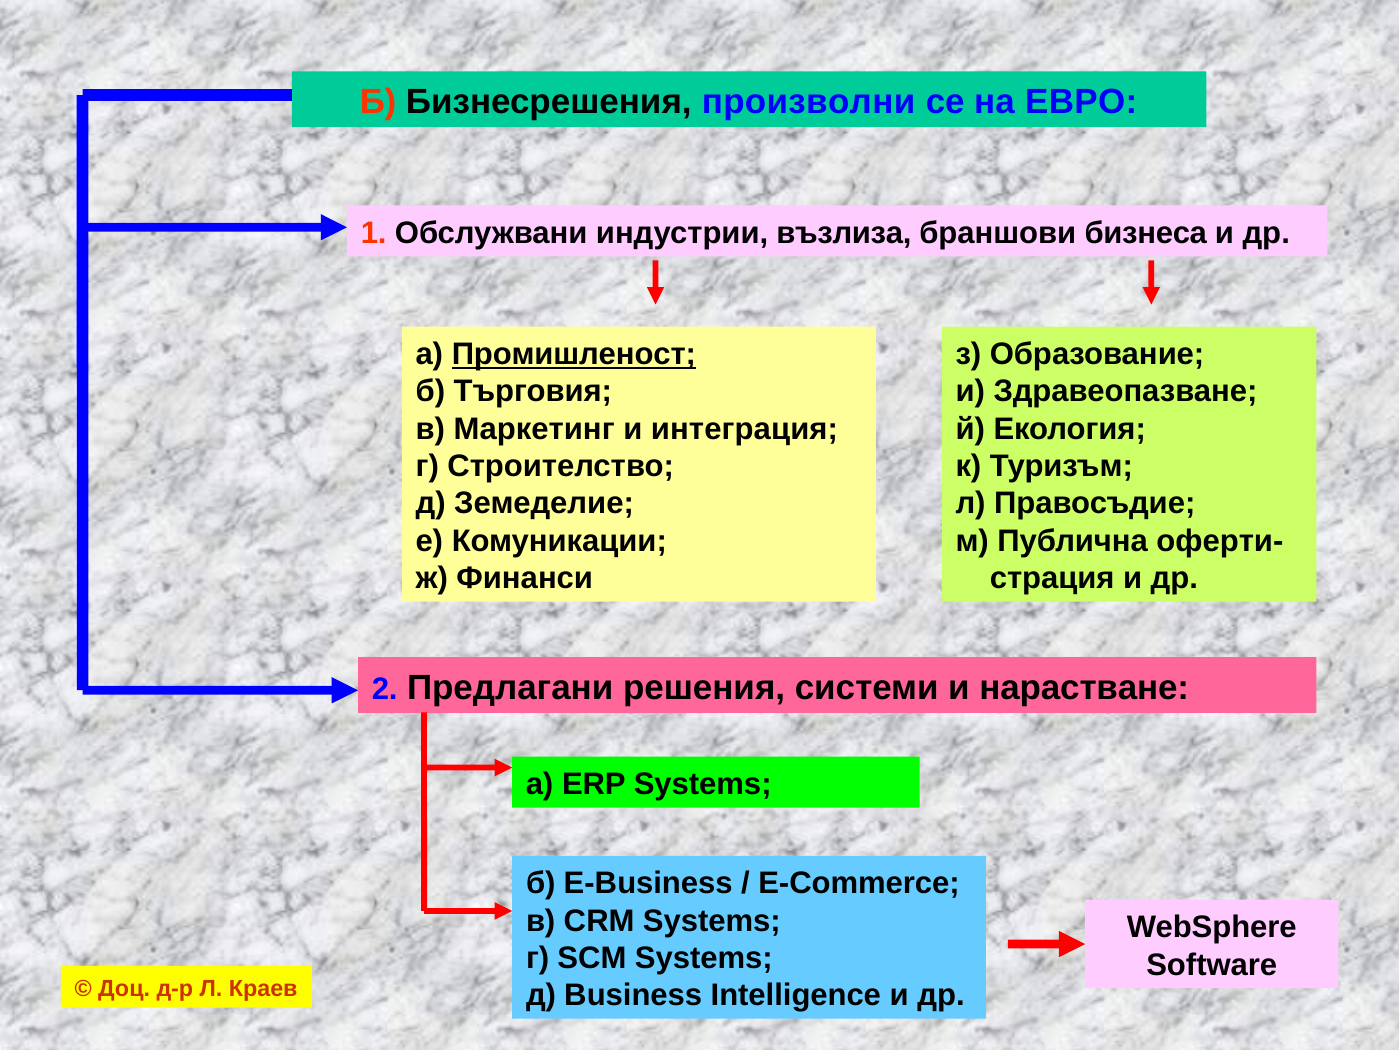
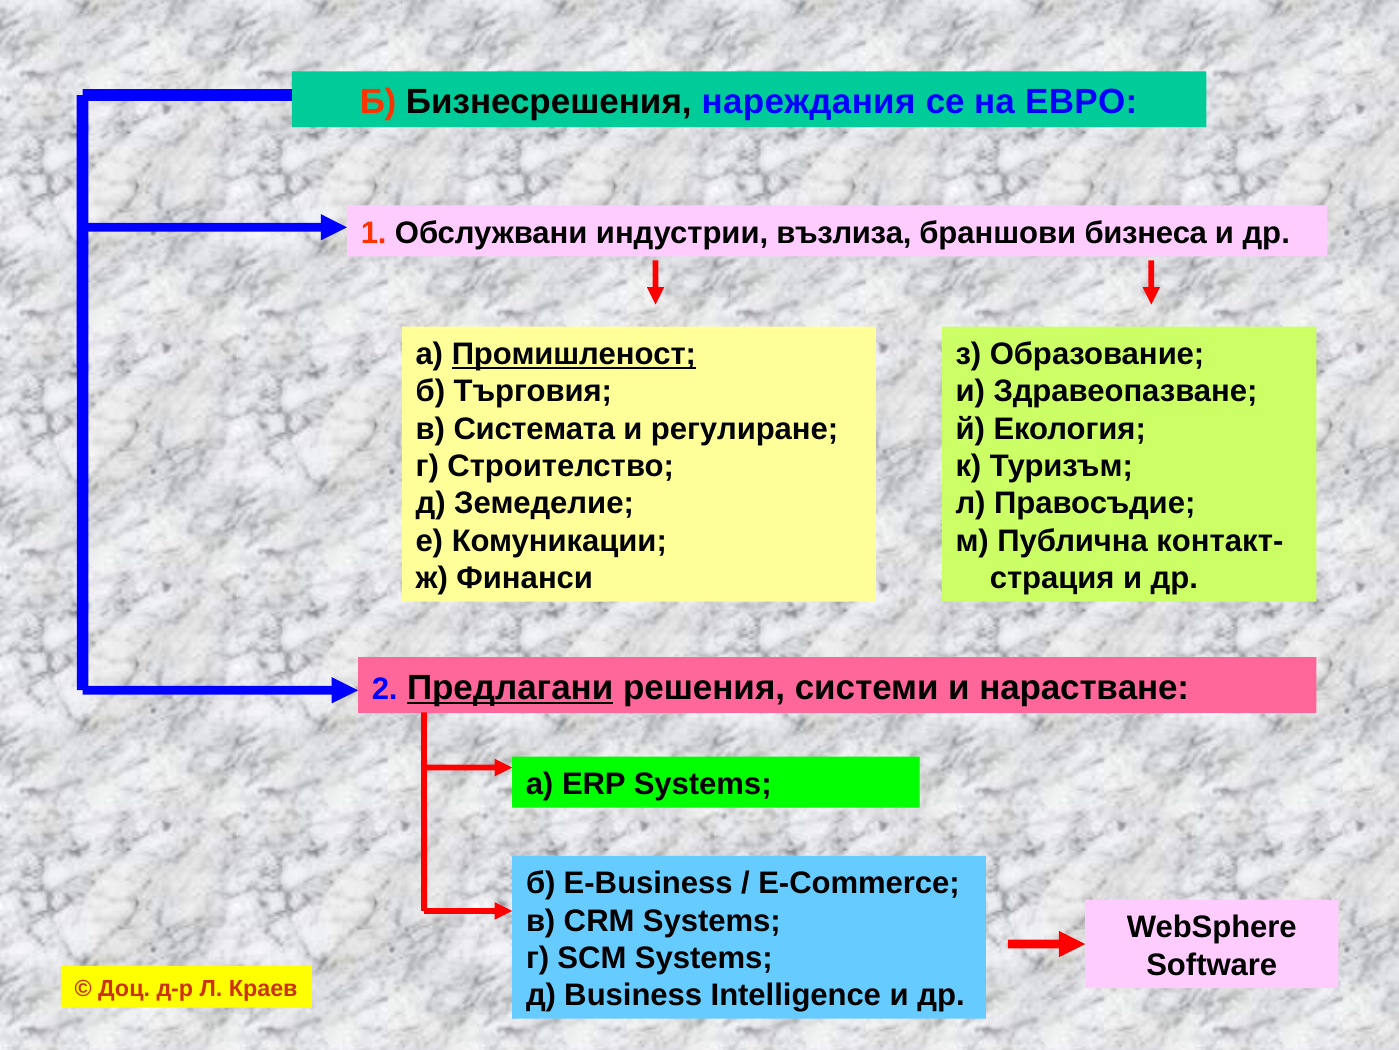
произволни: произволни -> нареждания
Маркетинг: Маркетинг -> Системата
интеграция: интеграция -> регулиране
оферти-: оферти- -> контакт-
Предлагани underline: none -> present
